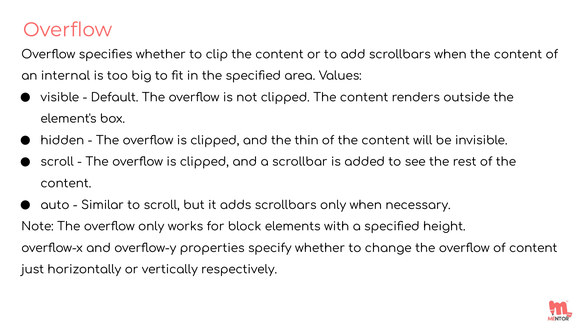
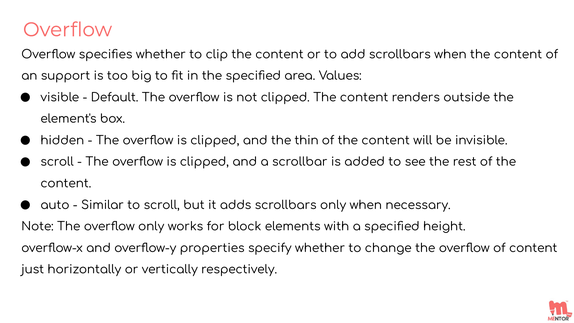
internal: internal -> support
